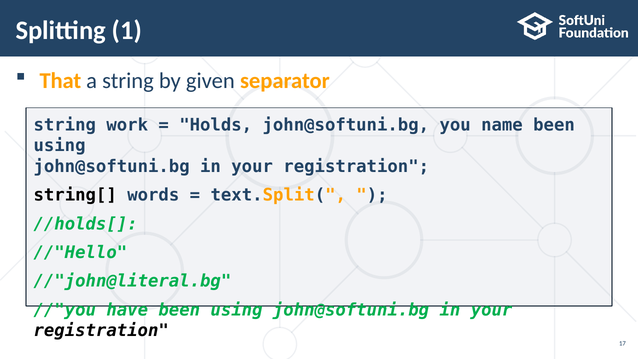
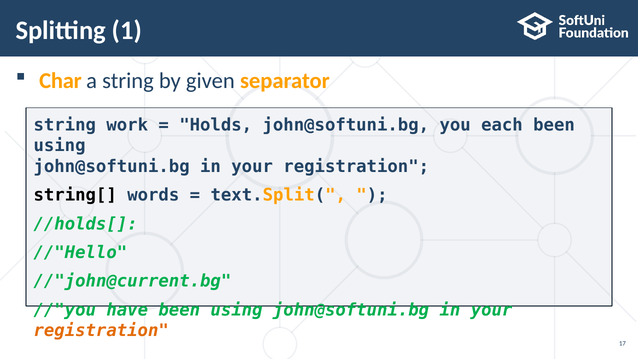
That: That -> Char
name: name -> each
//"john@literal.bg: //"john@literal.bg -> //"john@current.bg
registration at (101, 331) colour: black -> orange
